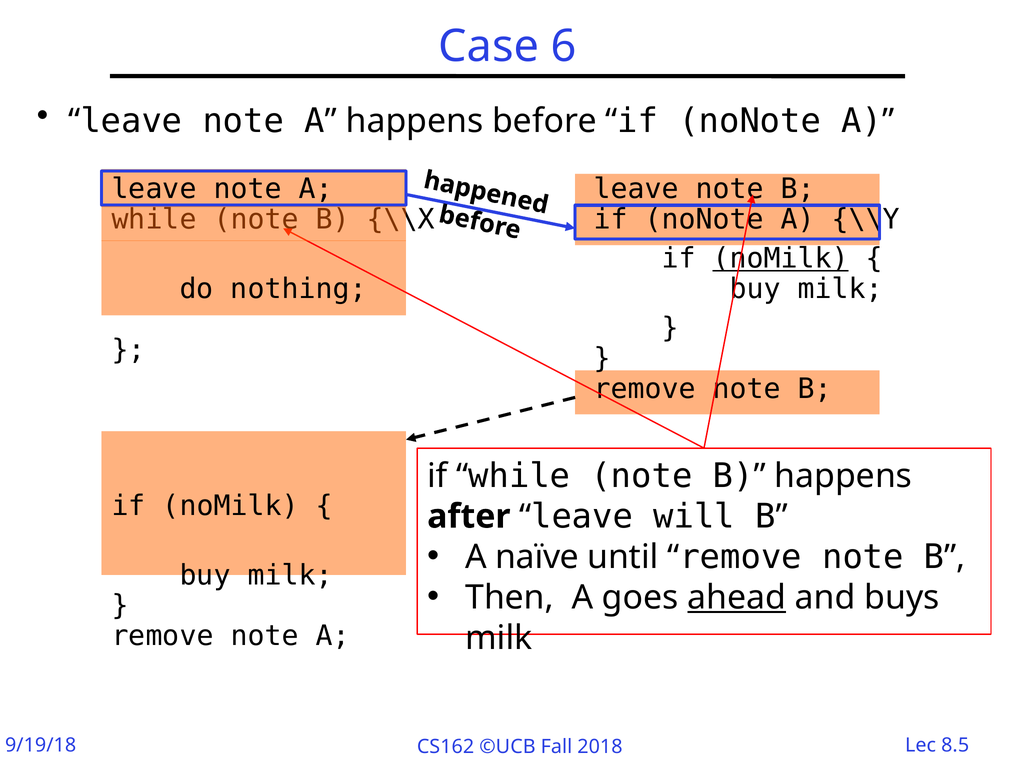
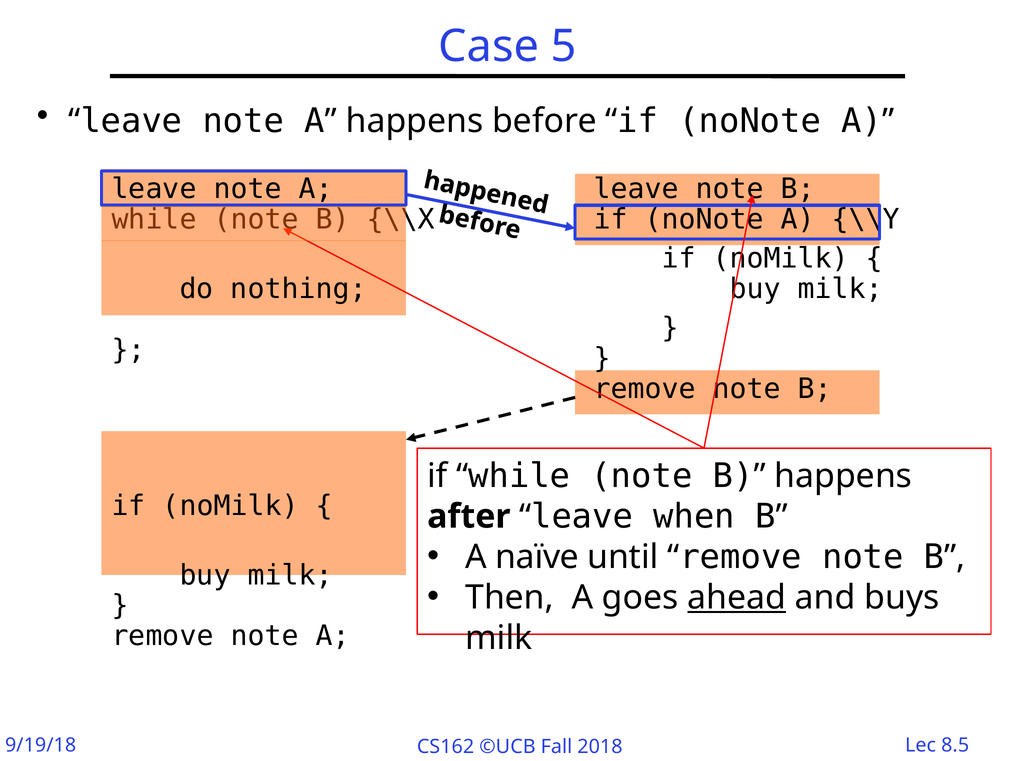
6: 6 -> 5
noMilk at (781, 259) underline: present -> none
will: will -> when
